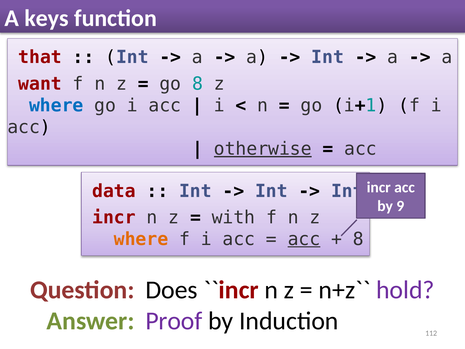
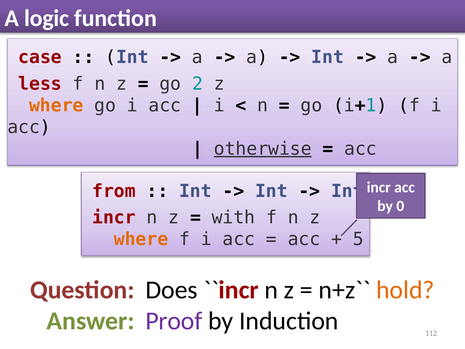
keys: keys -> logic
that: that -> case
want: want -> less
go 8: 8 -> 2
where at (56, 105) colour: blue -> orange
data: data -> from
9: 9 -> 0
acc at (304, 239) underline: present -> none
8 at (358, 239): 8 -> 5
hold colour: purple -> orange
